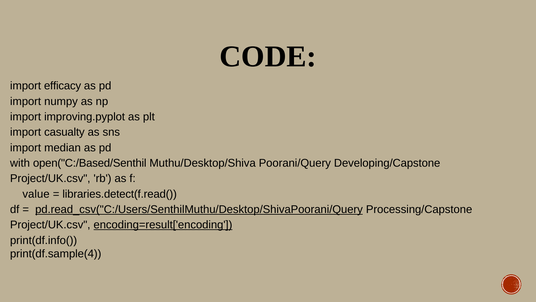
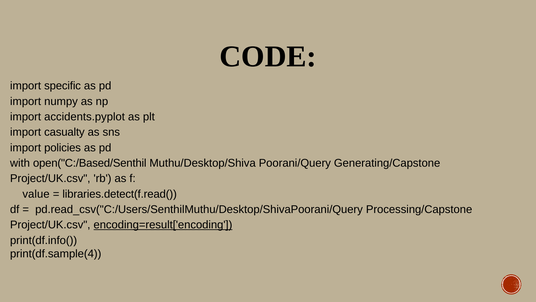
efficacy: efficacy -> specific
improving.pyplot: improving.pyplot -> accidents.pyplot
median: median -> policies
Developing/Capstone: Developing/Capstone -> Generating/Capstone
pd.read_csv("C:/Users/SenthilMuthu/Desktop/ShivaPoorani/Query underline: present -> none
